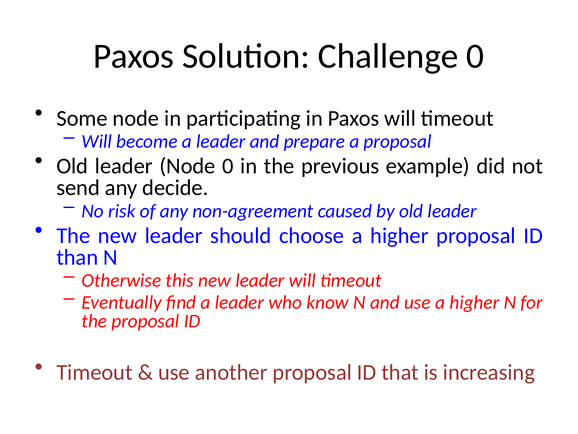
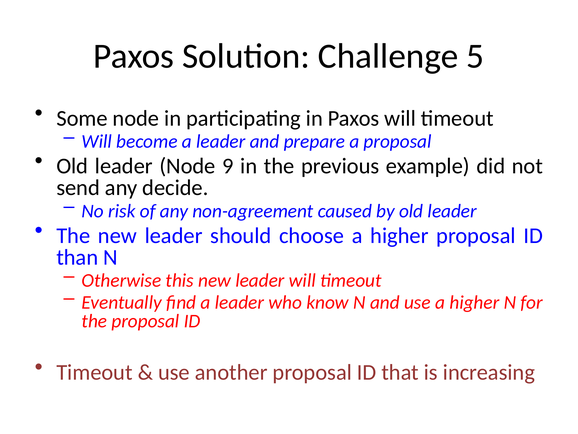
Challenge 0: 0 -> 5
Node 0: 0 -> 9
